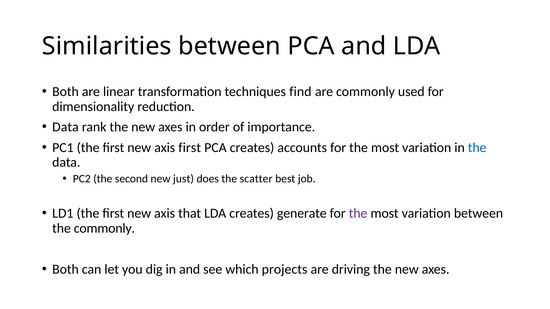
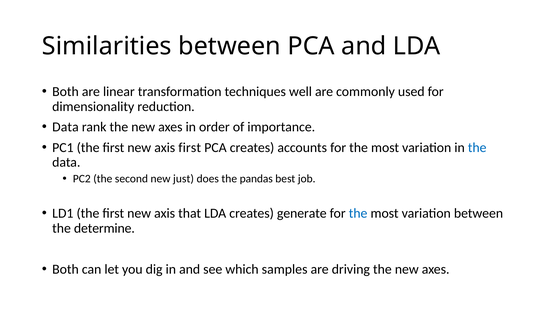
find: find -> well
scatter: scatter -> pandas
the at (358, 214) colour: purple -> blue
the commonly: commonly -> determine
projects: projects -> samples
